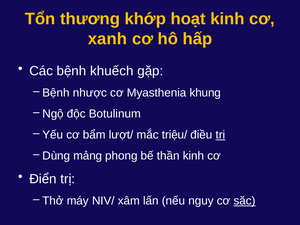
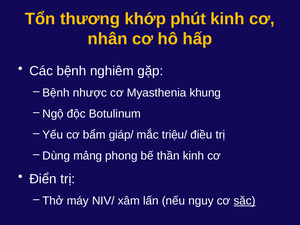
hoạt: hoạt -> phút
xanh: xanh -> nhân
khuếch: khuếch -> nghiêm
lượt/: lượt/ -> giáp/
trị at (220, 135) underline: present -> none
